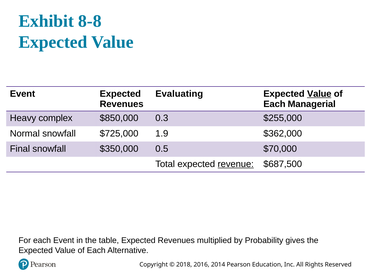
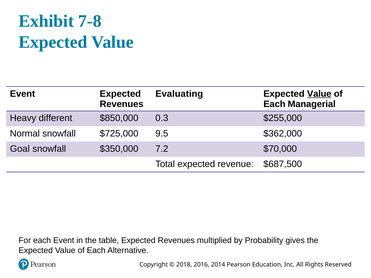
8-8: 8-8 -> 7-8
complex: complex -> different
1.9: 1.9 -> 9.5
Final: Final -> Goal
0.5: 0.5 -> 7.2
revenue underline: present -> none
